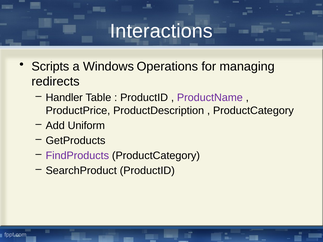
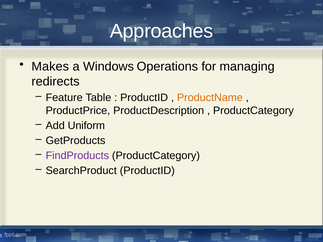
Interactions: Interactions -> Approaches
Scripts: Scripts -> Makes
Handler: Handler -> Feature
ProductName colour: purple -> orange
